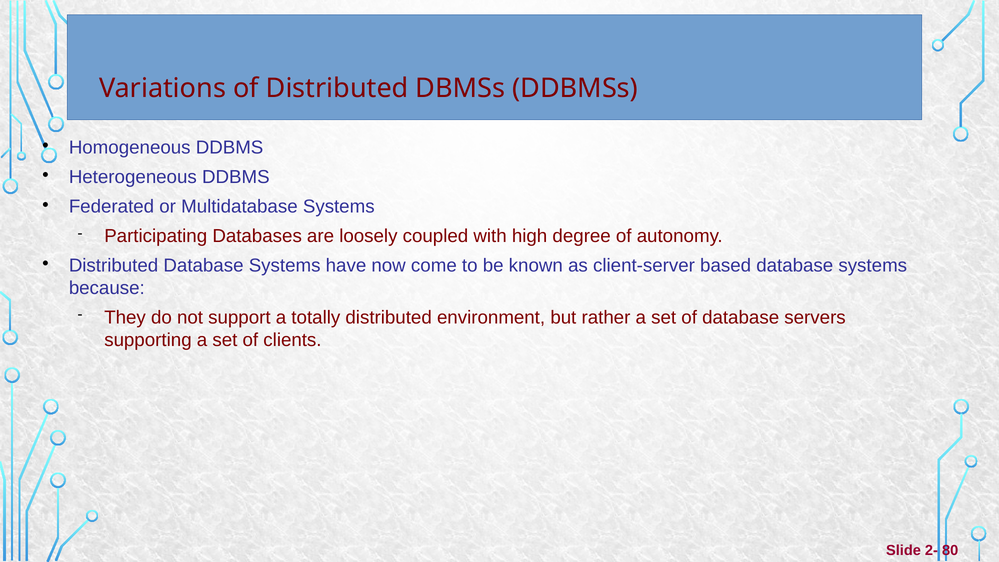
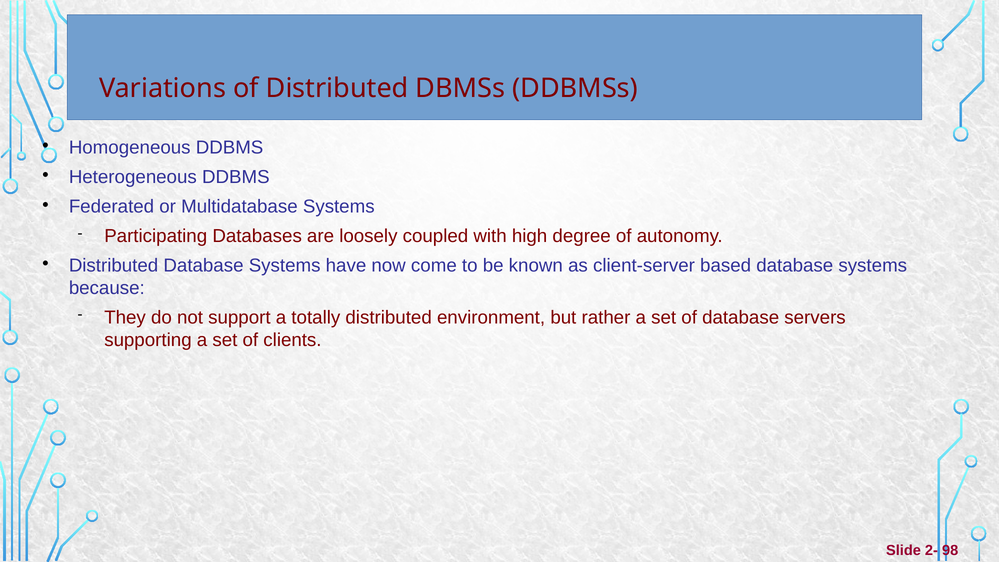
80: 80 -> 98
